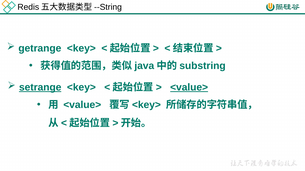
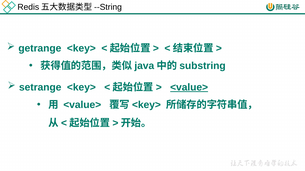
setrange underline: present -> none
